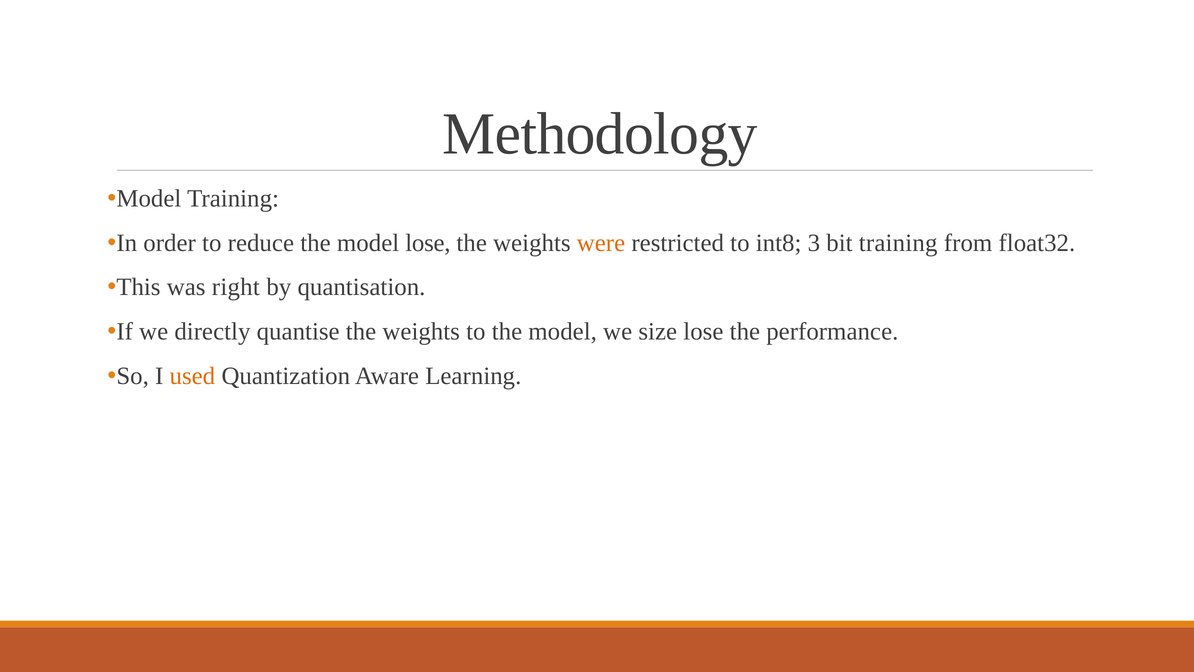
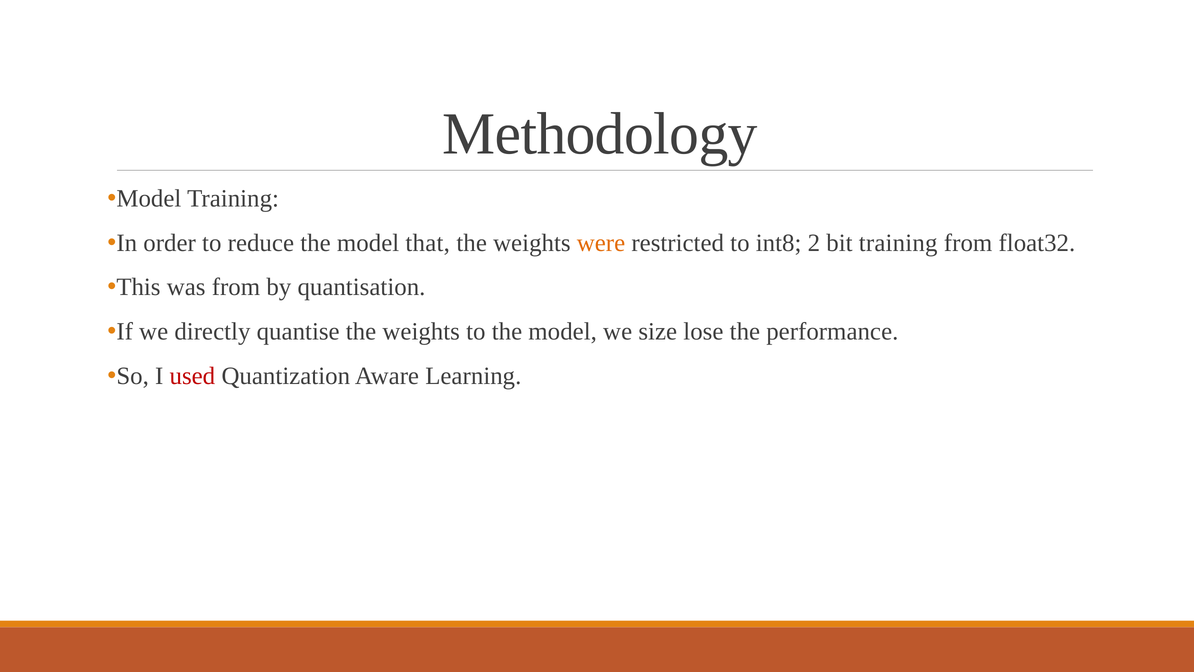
model lose: lose -> that
3: 3 -> 2
was right: right -> from
used colour: orange -> red
